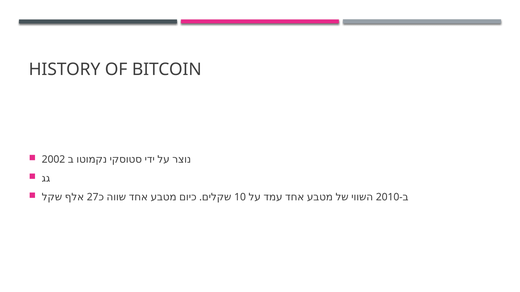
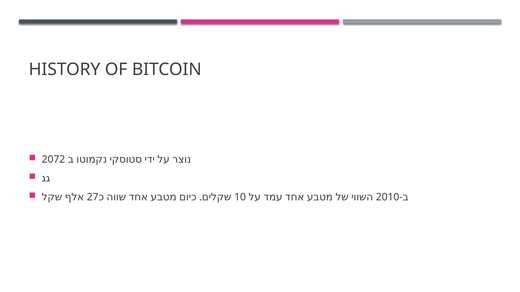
2002: 2002 -> 2072
